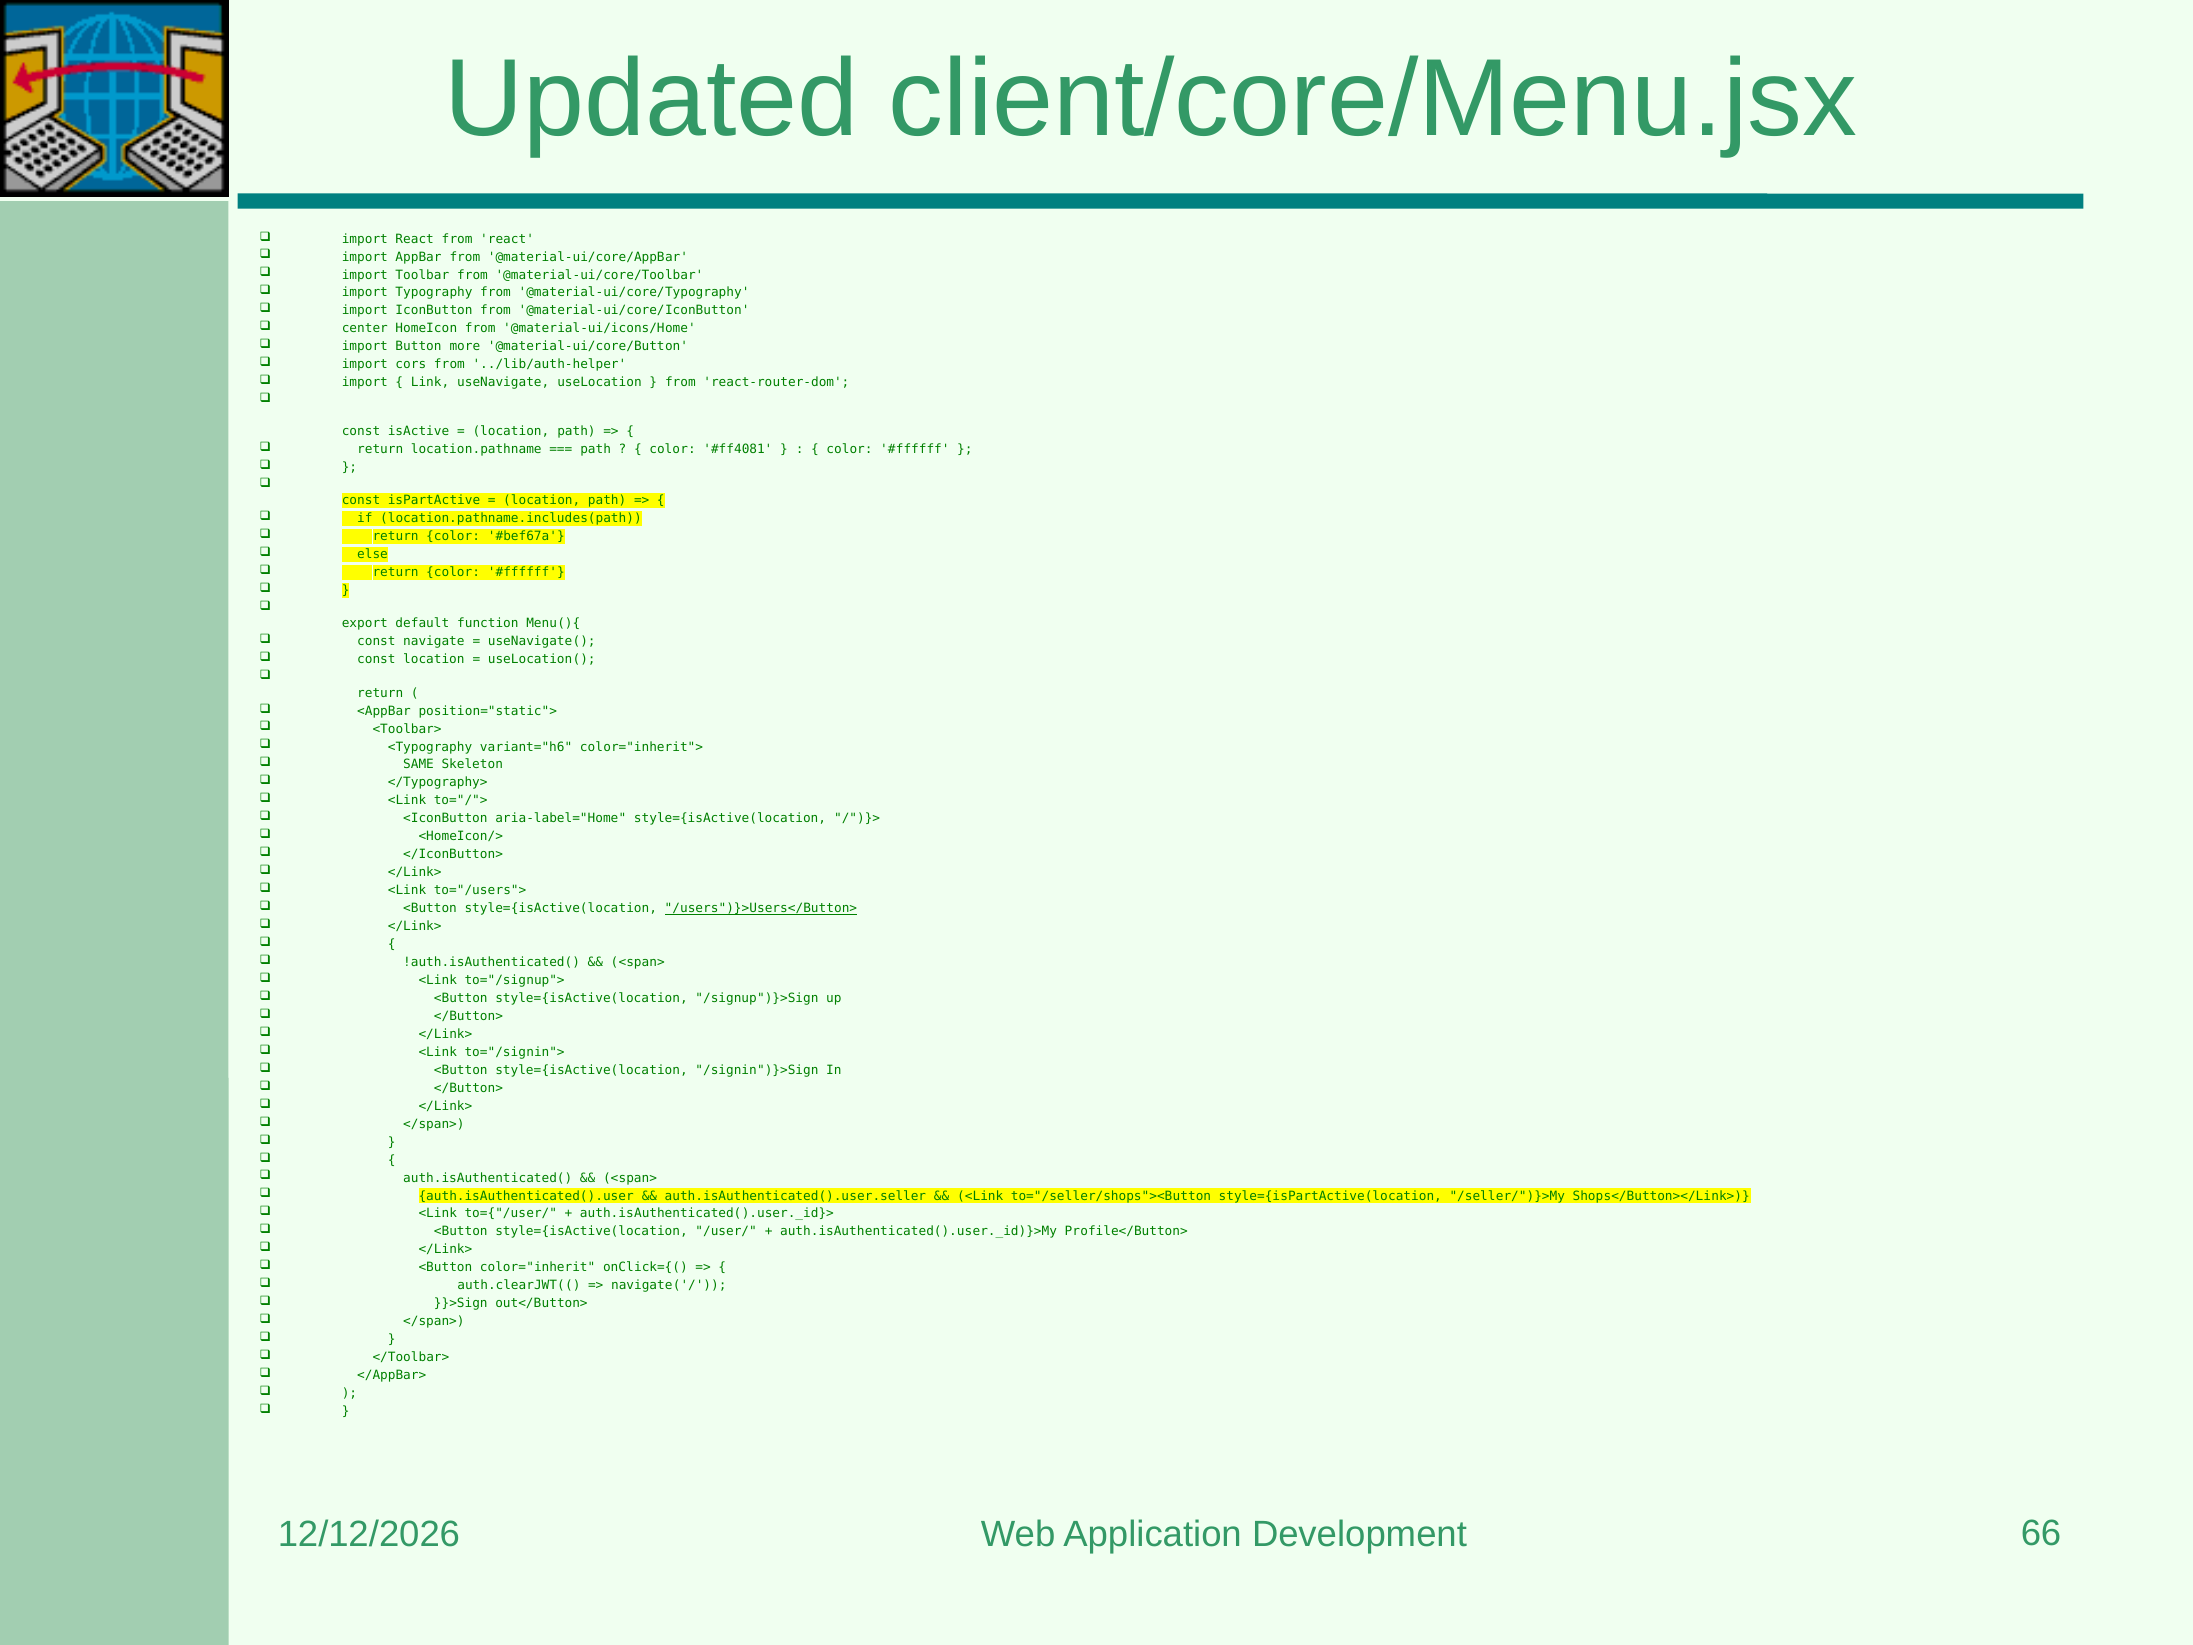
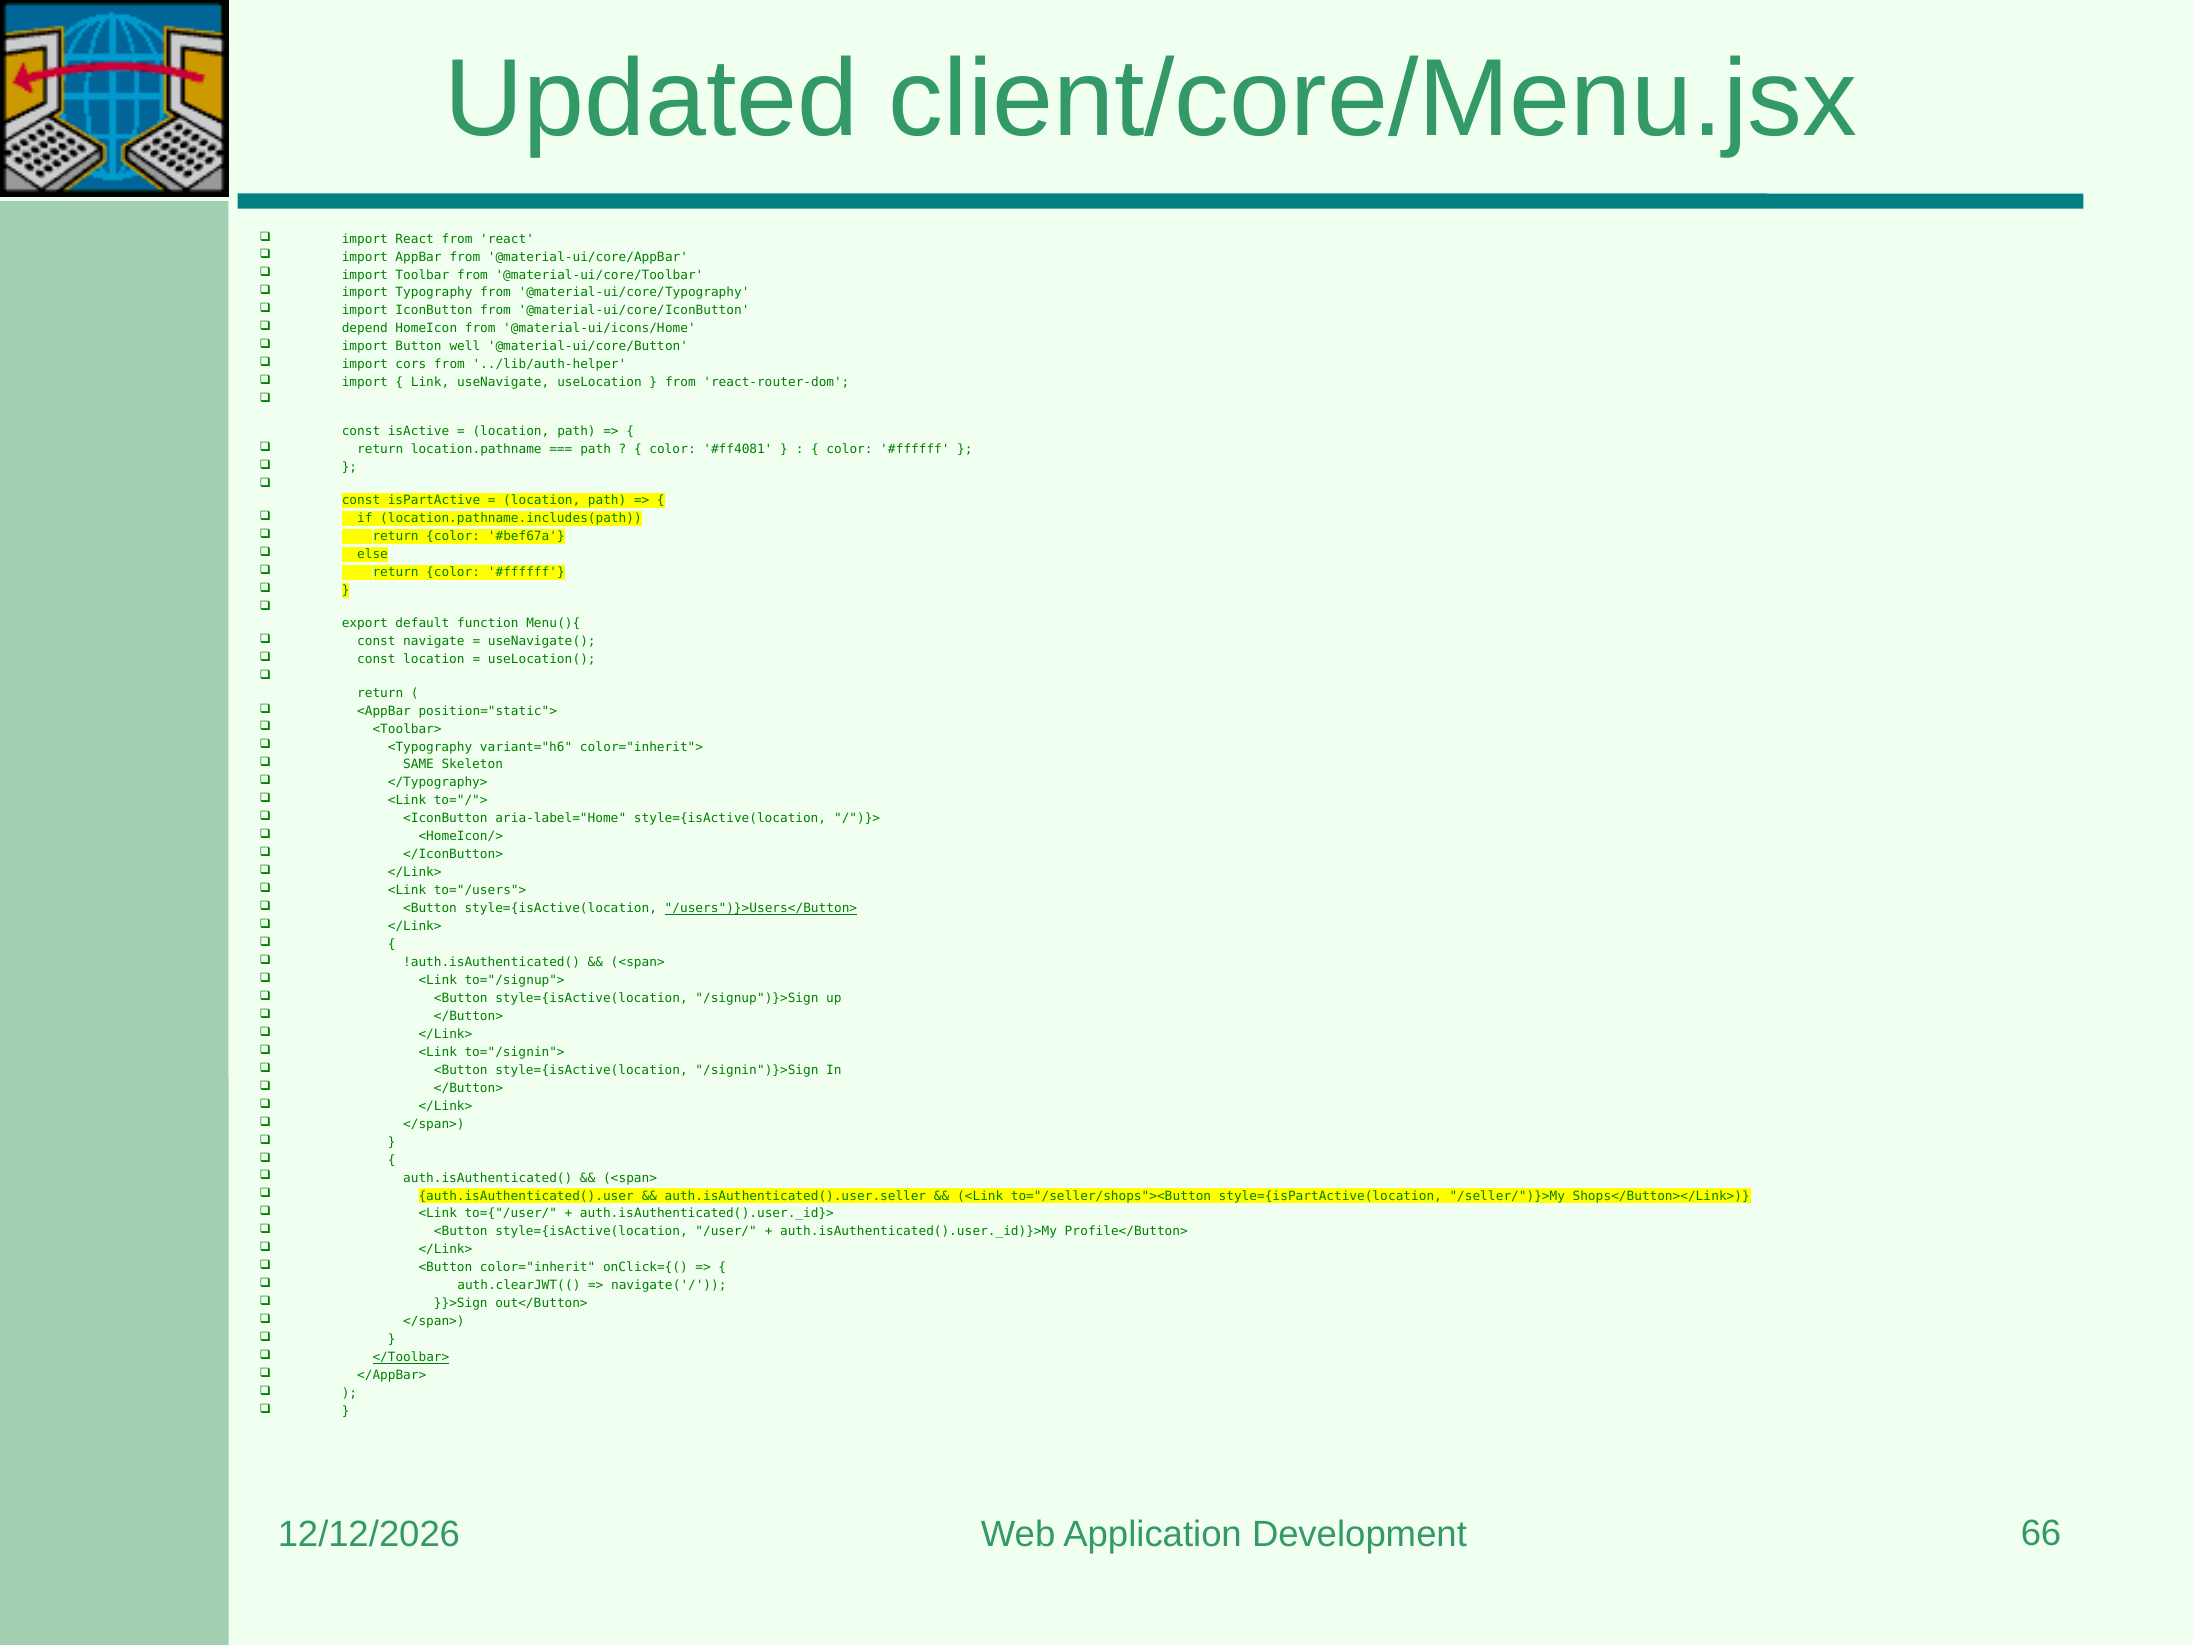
center: center -> depend
more: more -> well
</Toolbar> underline: none -> present
